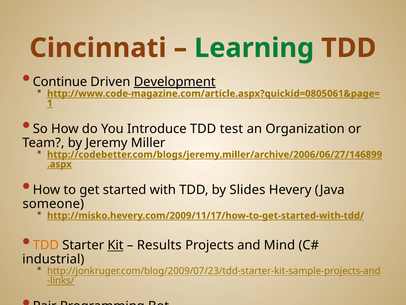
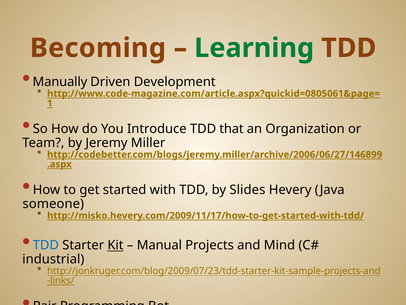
Cincinnati: Cincinnati -> Becoming
Continue: Continue -> Manually
Development underline: present -> none
test: test -> that
TDD at (46, 245) colour: orange -> blue
Results: Results -> Manual
